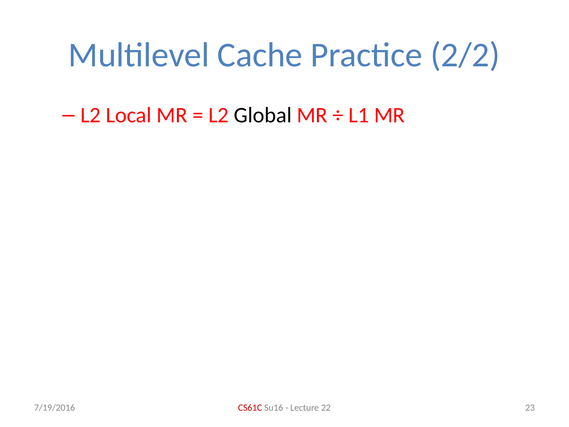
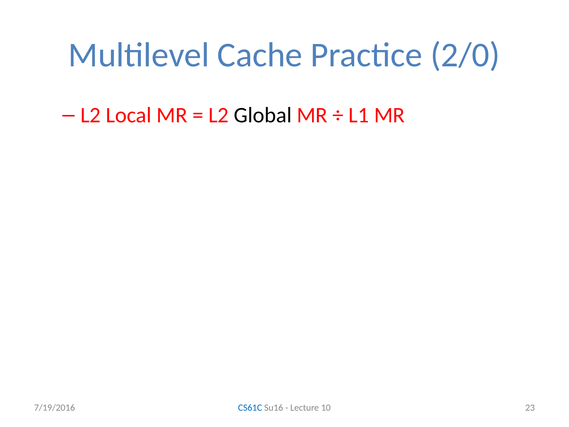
2/2: 2/2 -> 2/0
CS61C colour: red -> blue
22: 22 -> 10
